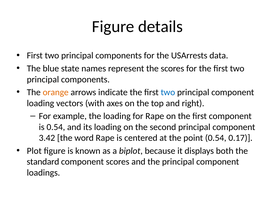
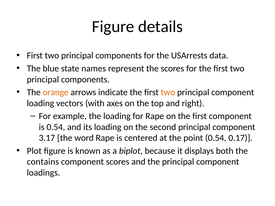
two at (168, 92) colour: blue -> orange
3.42: 3.42 -> 3.17
standard: standard -> contains
